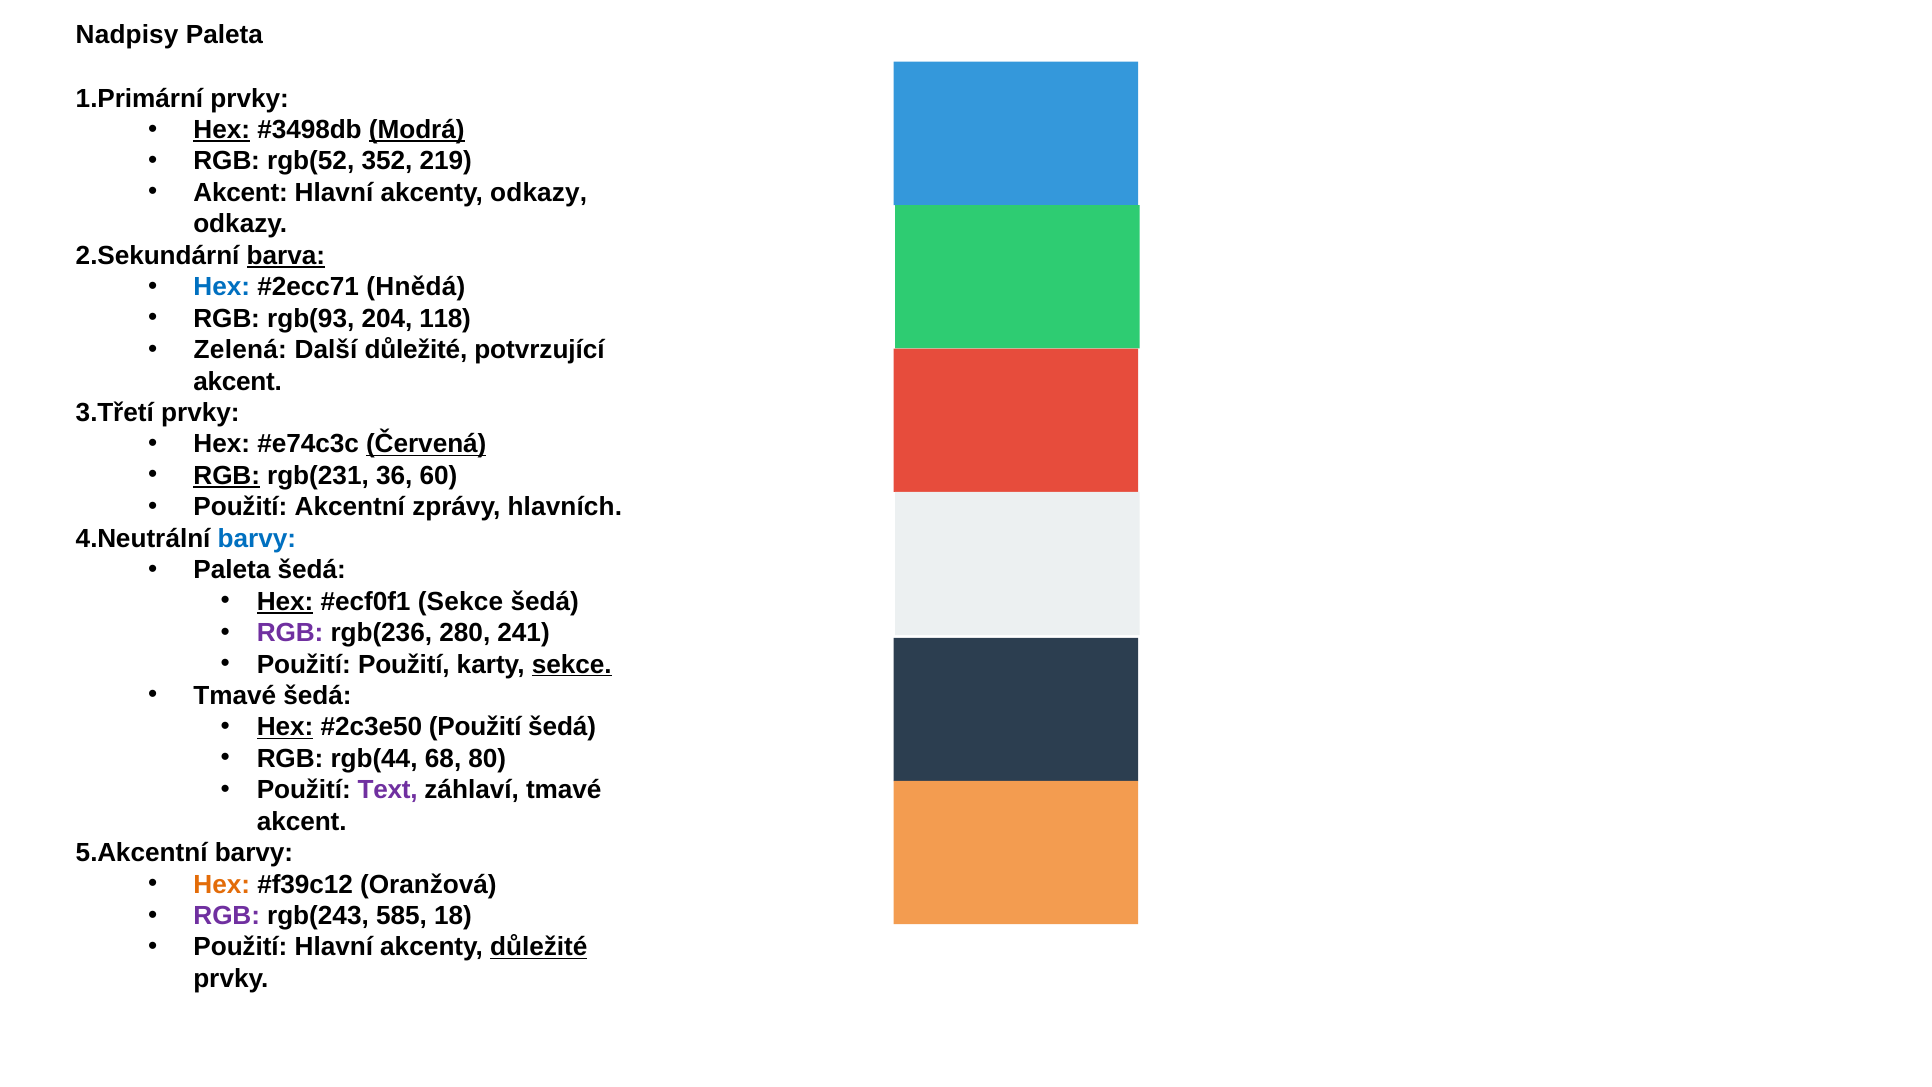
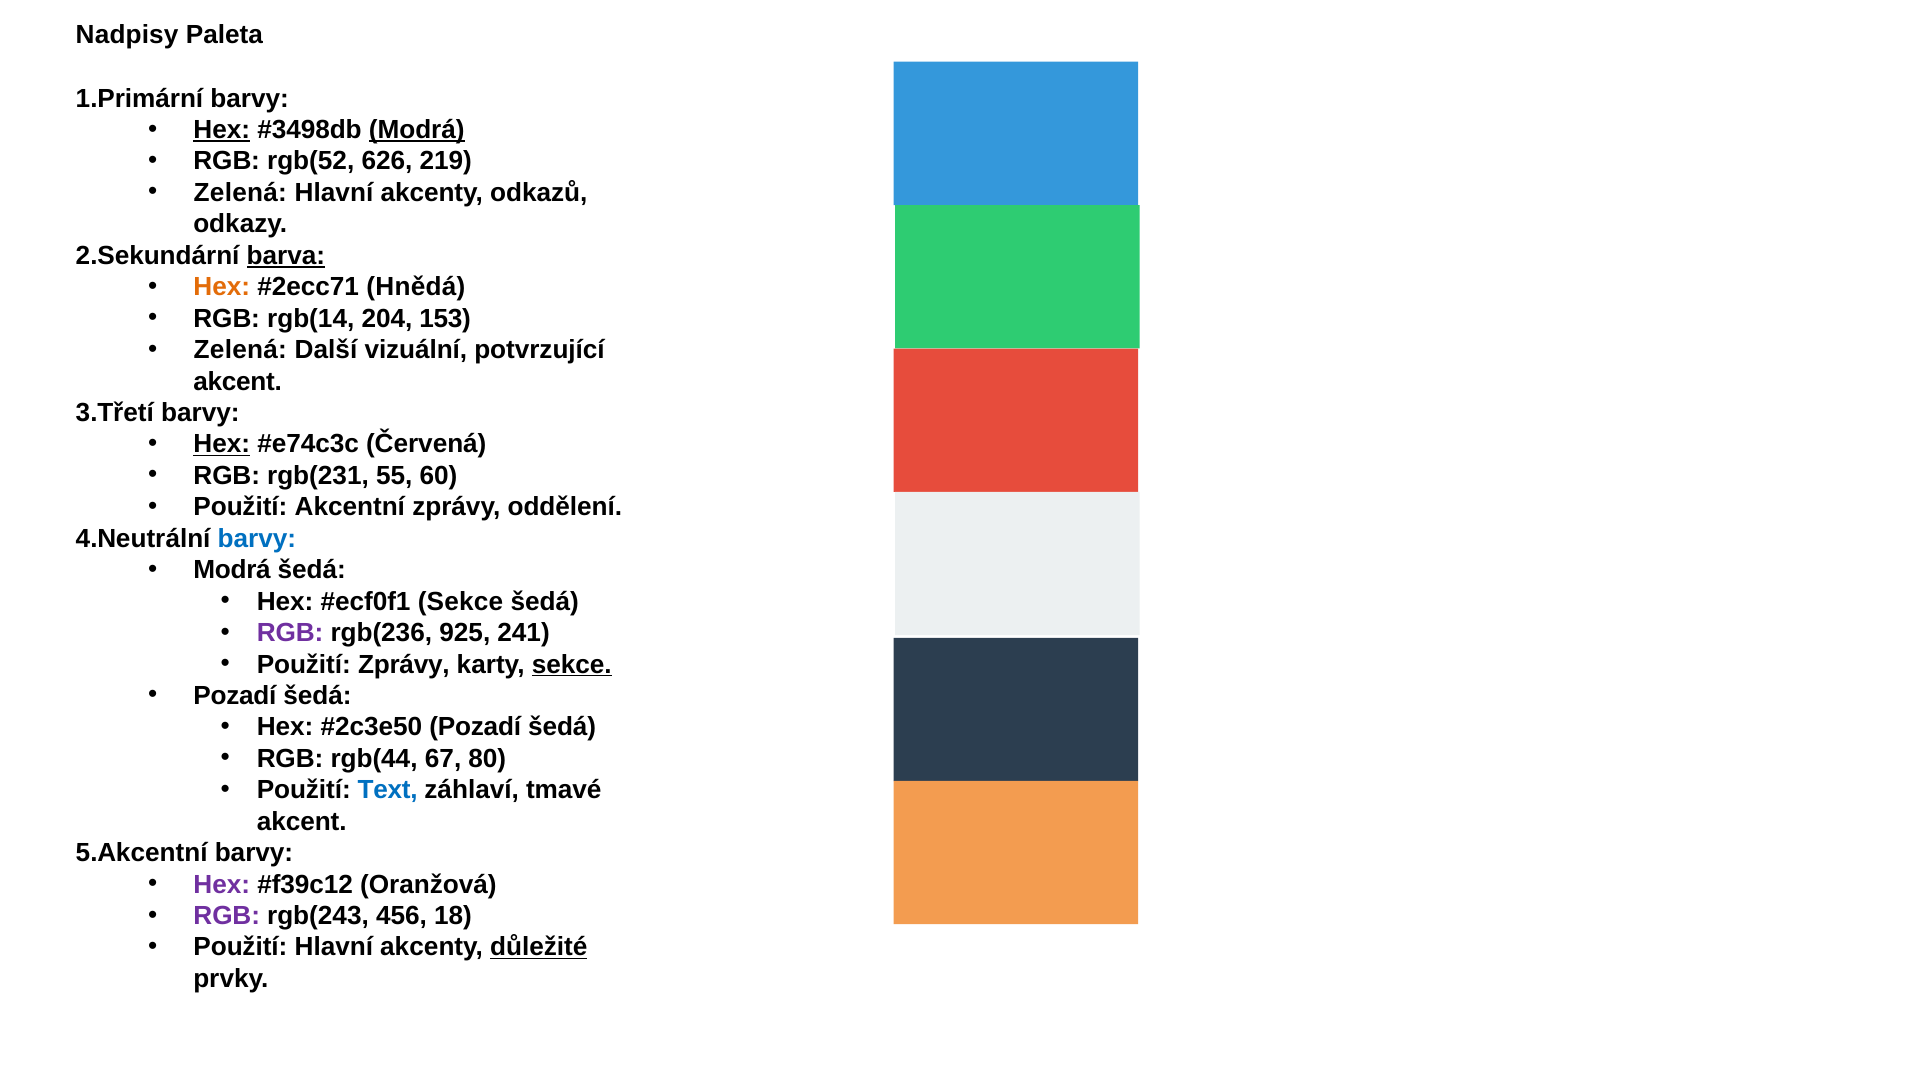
prvky at (250, 98): prvky -> barvy
352: 352 -> 626
Akcent at (241, 193): Akcent -> Zelená
akcenty odkazy: odkazy -> odkazů
Hex at (222, 287) colour: blue -> orange
rgb(93: rgb(93 -> rgb(14
118: 118 -> 153
Další důležité: důležité -> vizuální
prvky at (200, 413): prvky -> barvy
Hex at (222, 444) underline: none -> present
Červená underline: present -> none
RGB at (227, 476) underline: present -> none
36: 36 -> 55
hlavních: hlavních -> oddělení
Paleta at (232, 570): Paleta -> Modrá
Hex at (285, 601) underline: present -> none
280: 280 -> 925
Použití Použití: Použití -> Zprávy
Tmavé at (235, 696): Tmavé -> Pozadí
Hex at (285, 727) underline: present -> none
Použití at (475, 727): Použití -> Pozadí
68: 68 -> 67
Text colour: purple -> blue
Hex at (222, 884) colour: orange -> purple
585: 585 -> 456
